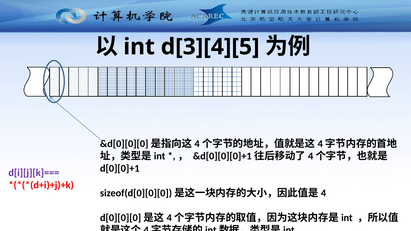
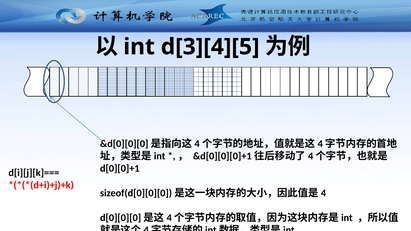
d[i][j][k]=== colour: purple -> black
